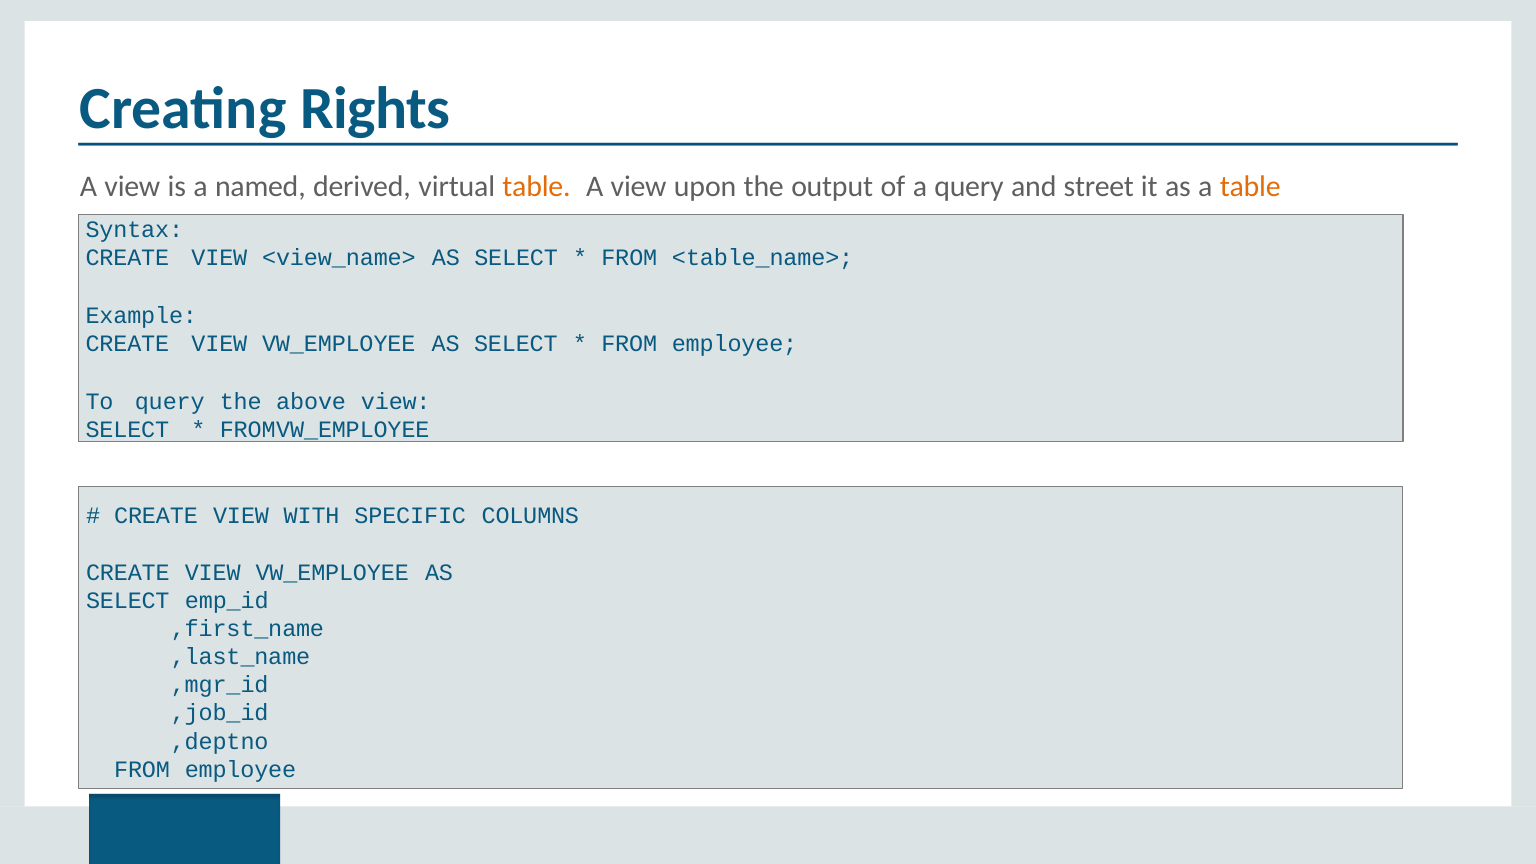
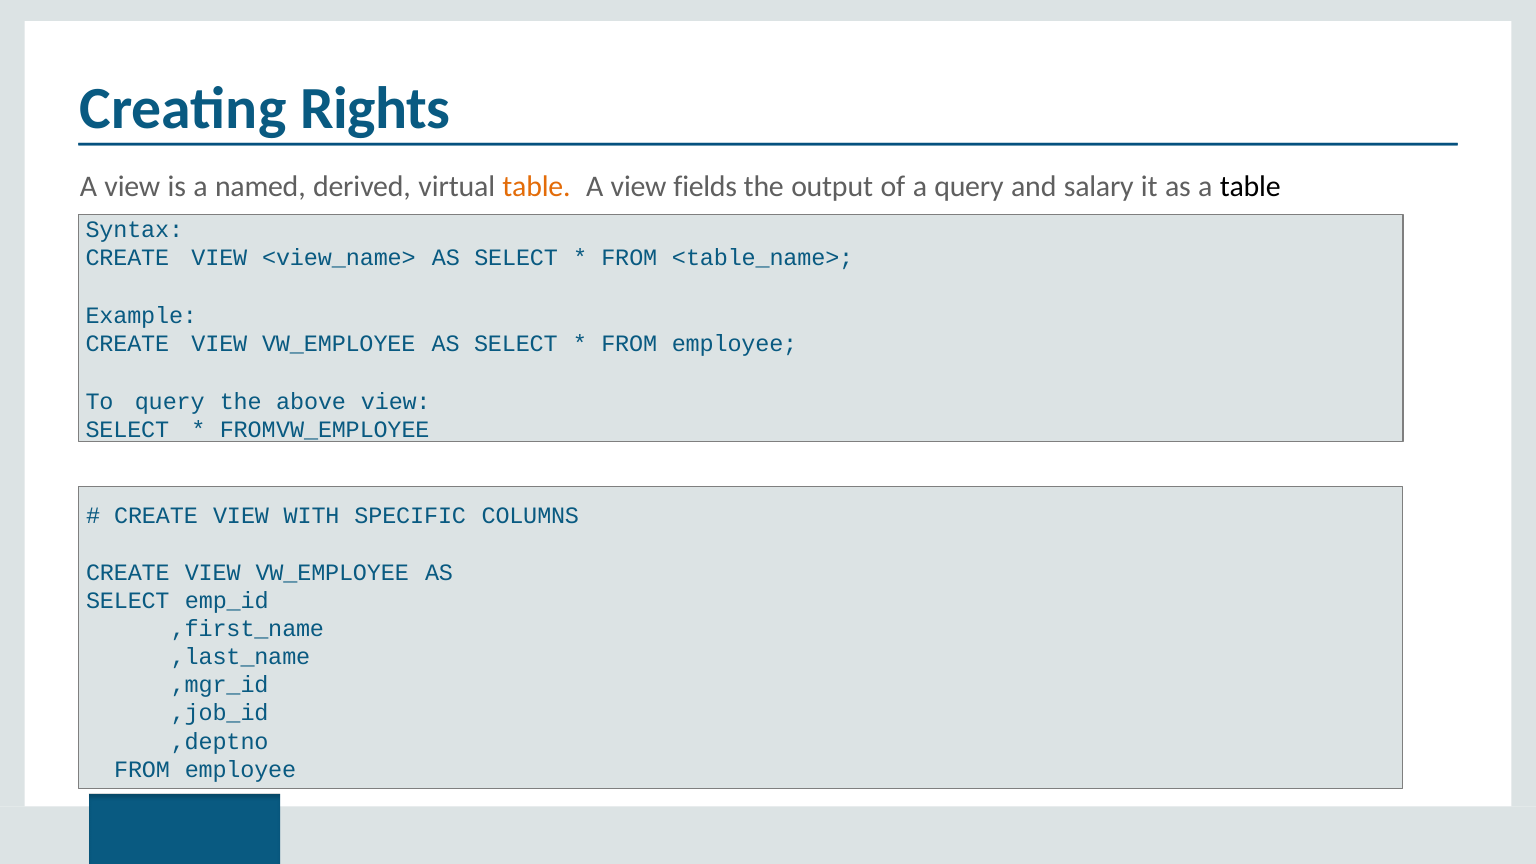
upon: upon -> fields
street: street -> salary
table at (1250, 186) colour: orange -> black
